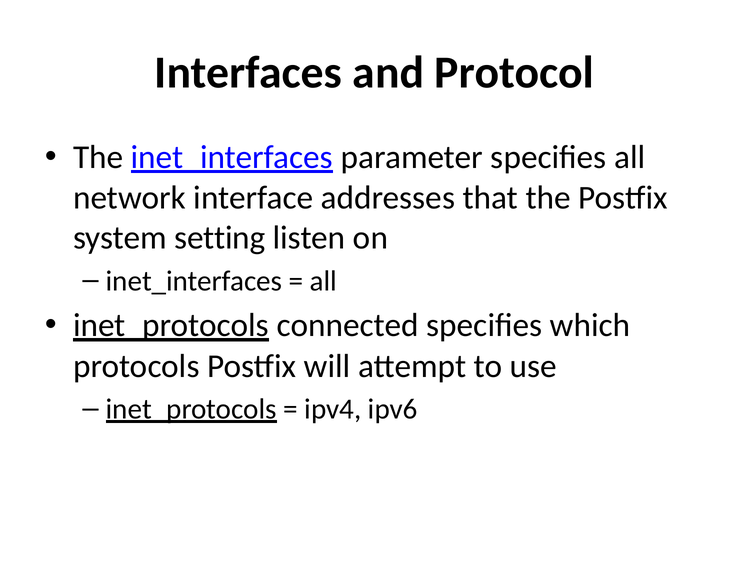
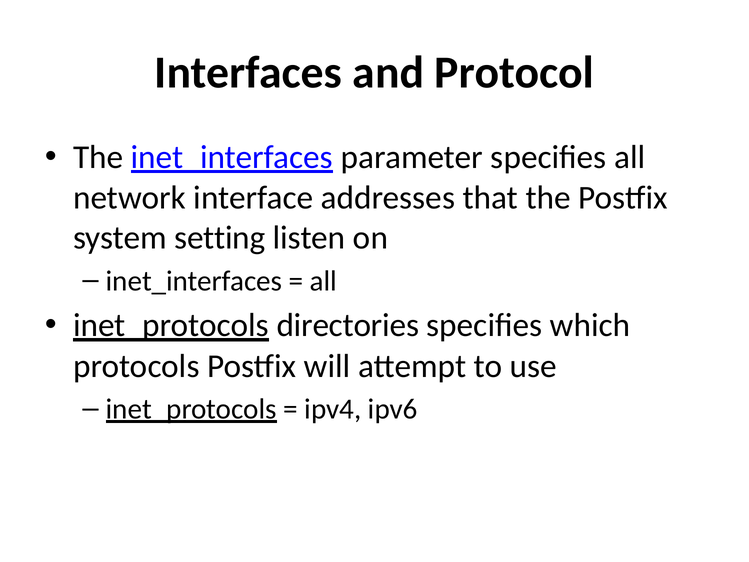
connected: connected -> directories
